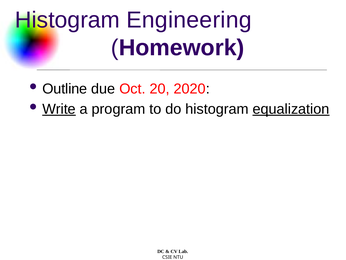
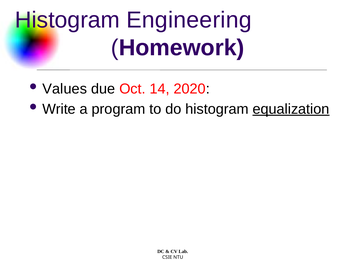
Outline: Outline -> Values
20: 20 -> 14
Write underline: present -> none
